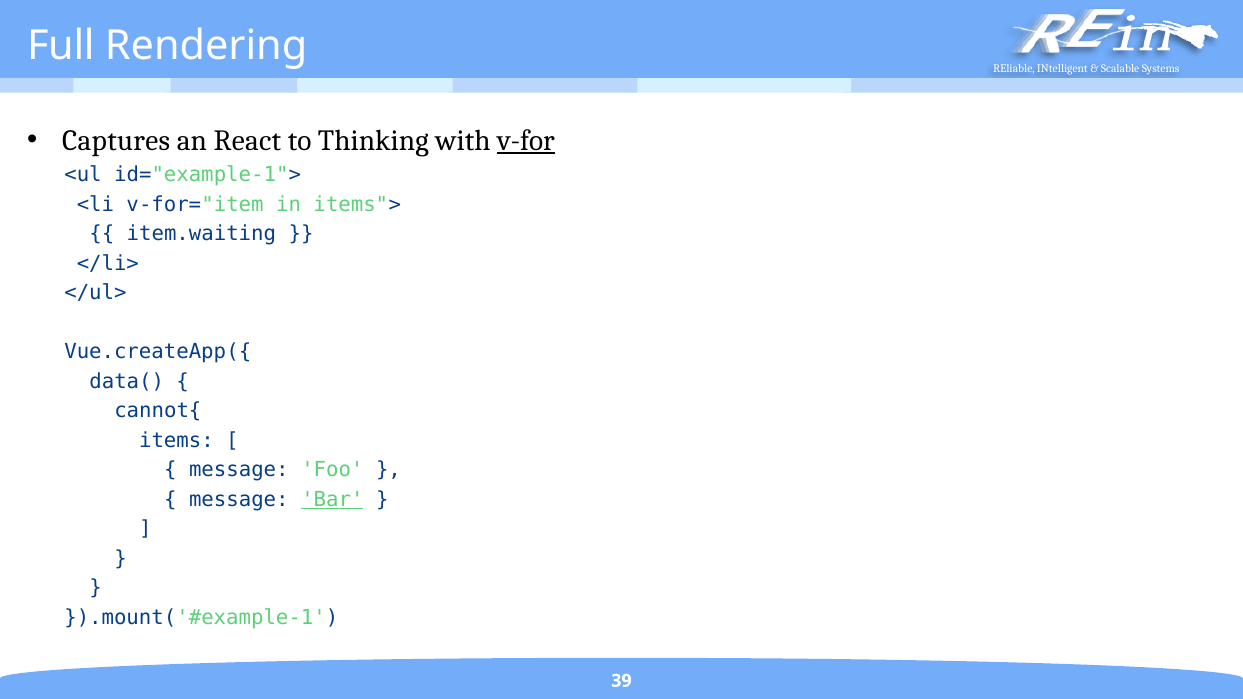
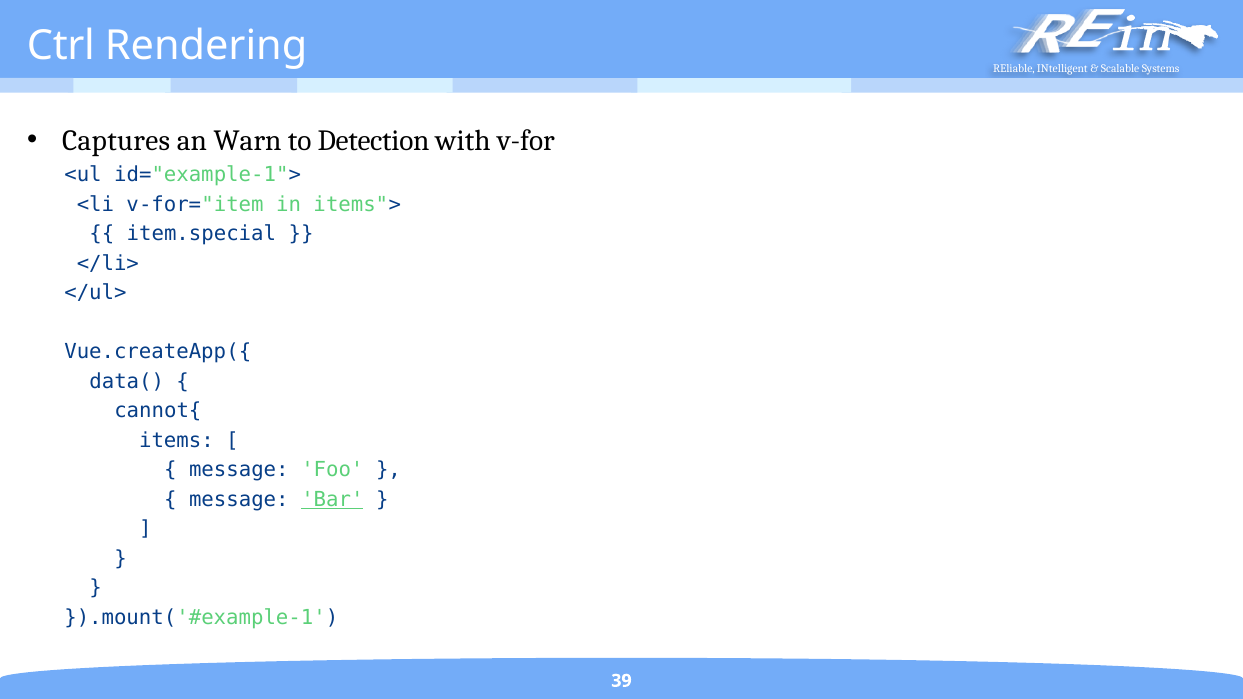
Full: Full -> Ctrl
React: React -> Warn
Thinking: Thinking -> Detection
v-for underline: present -> none
item.waiting: item.waiting -> item.special
